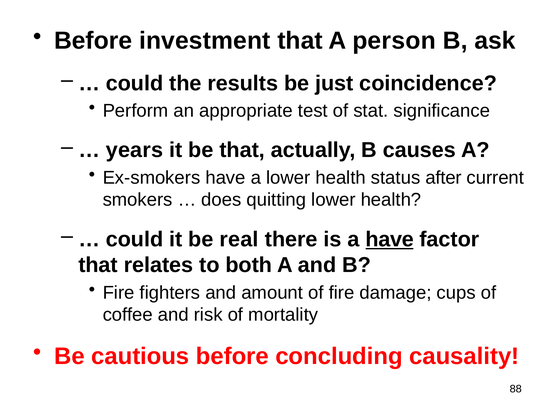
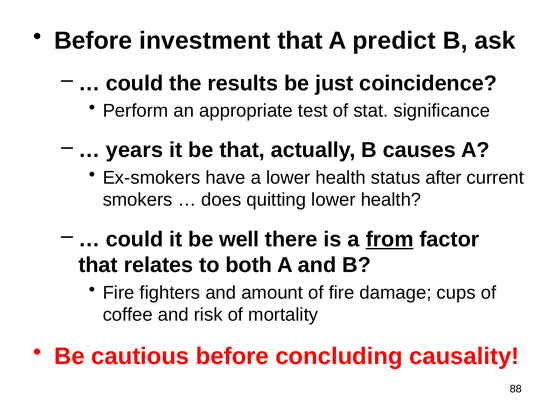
person: person -> predict
real: real -> well
a have: have -> from
